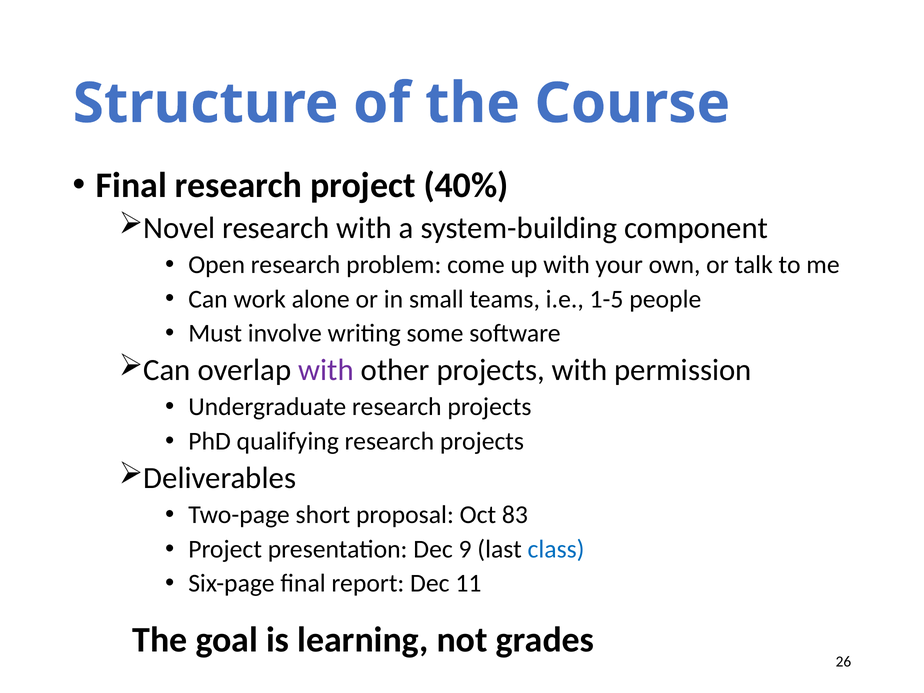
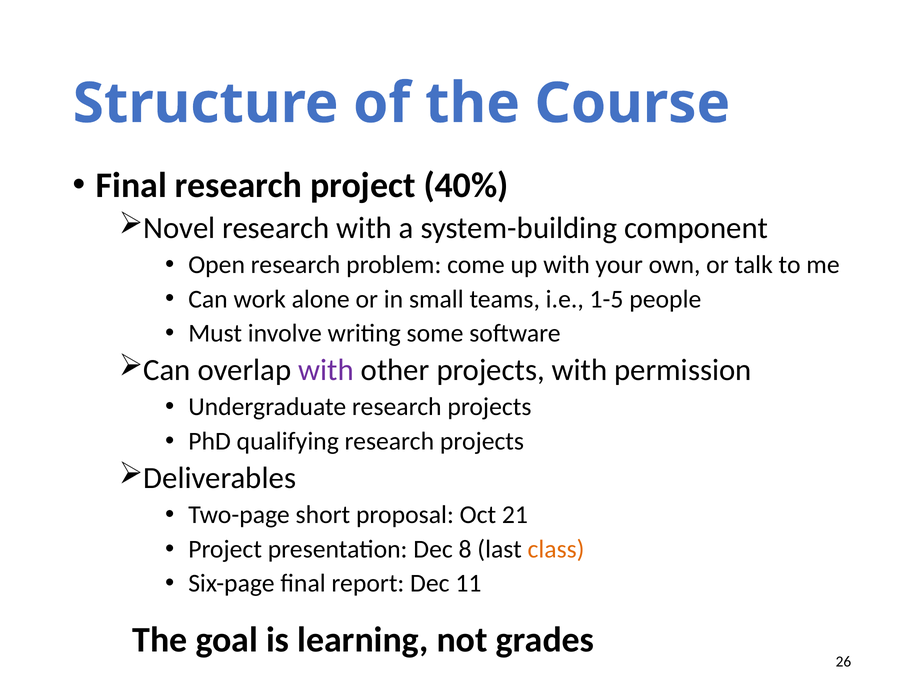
83: 83 -> 21
9: 9 -> 8
class colour: blue -> orange
